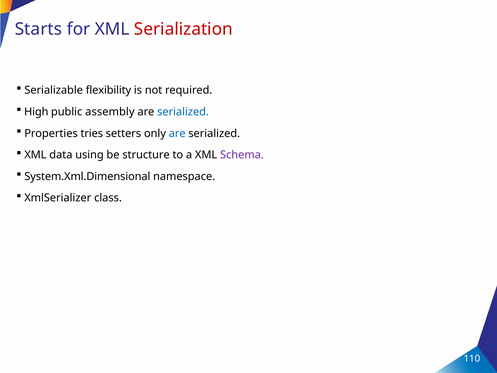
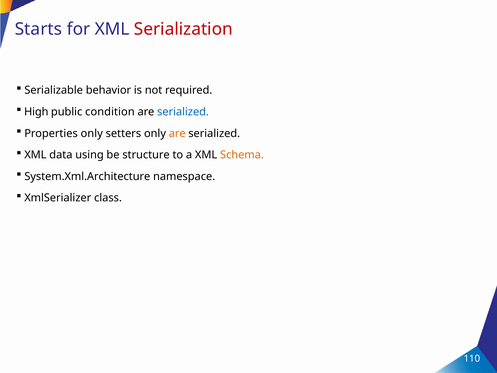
flexibility: flexibility -> behavior
assembly: assembly -> condition
Properties tries: tries -> only
are at (177, 133) colour: blue -> orange
Schema colour: purple -> orange
System.Xml.Dimensional: System.Xml.Dimensional -> System.Xml.Architecture
